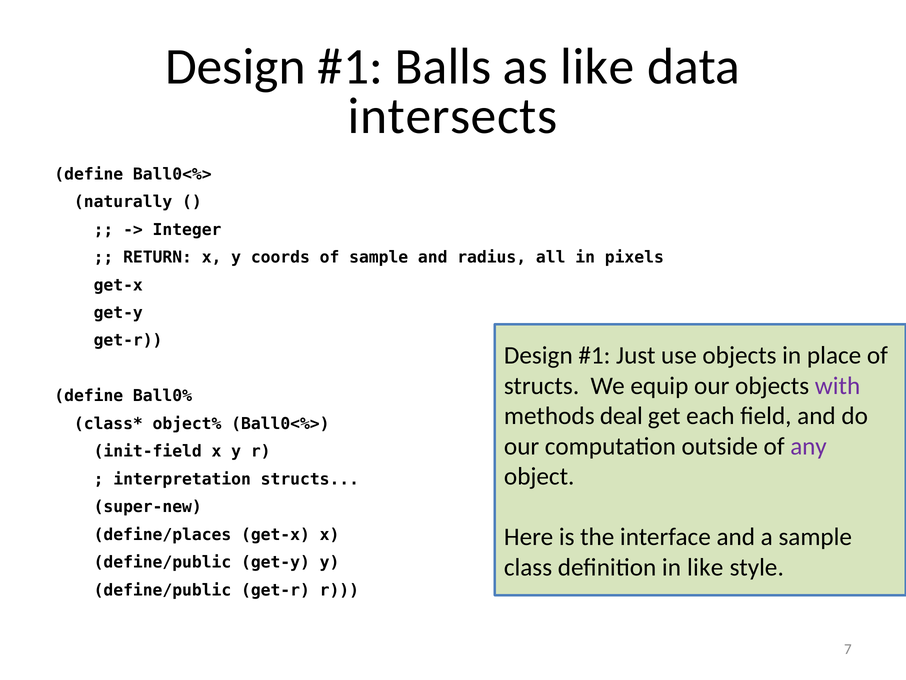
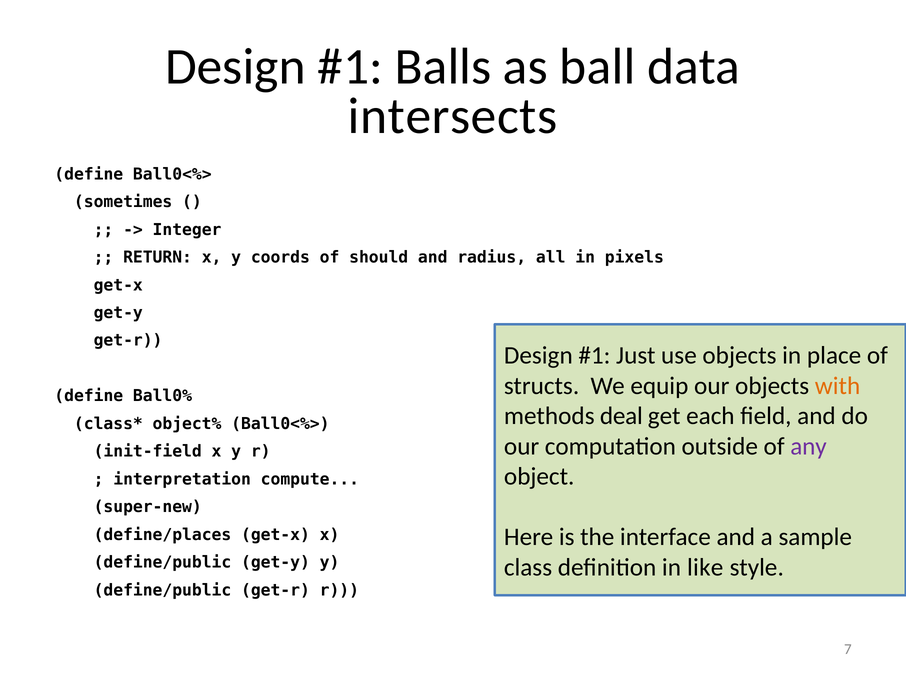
as like: like -> ball
naturally: naturally -> sometimes
of sample: sample -> should
with colour: purple -> orange
interpretation structs: structs -> compute
